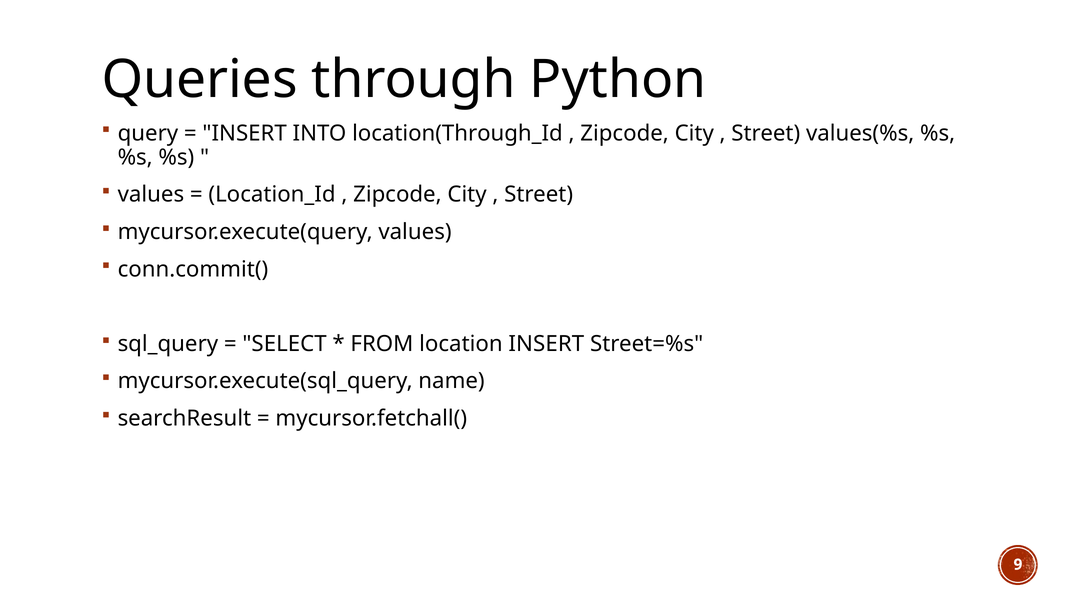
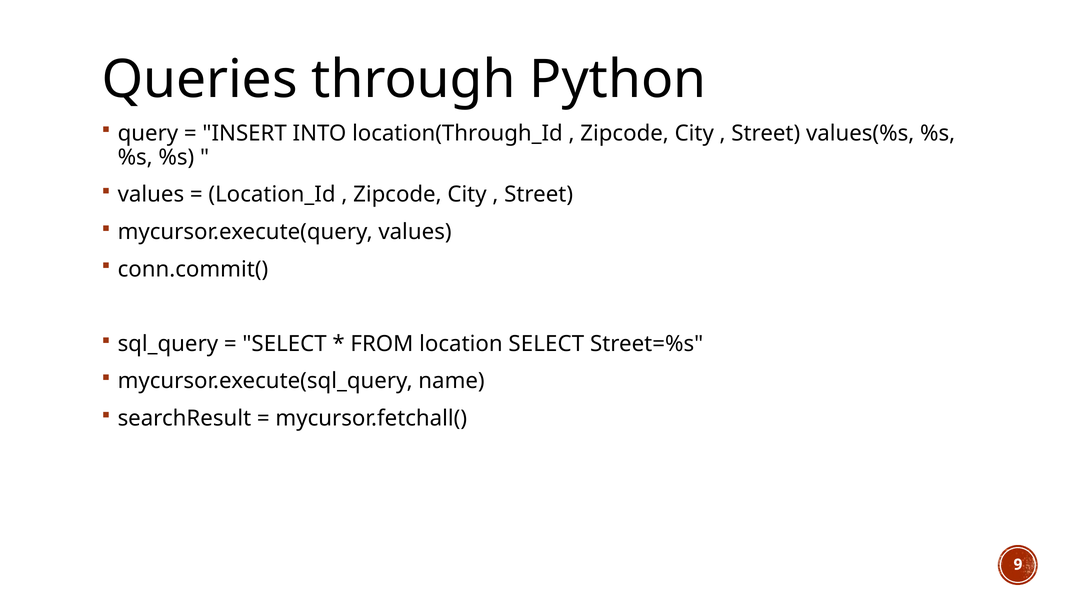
location INSERT: INSERT -> SELECT
